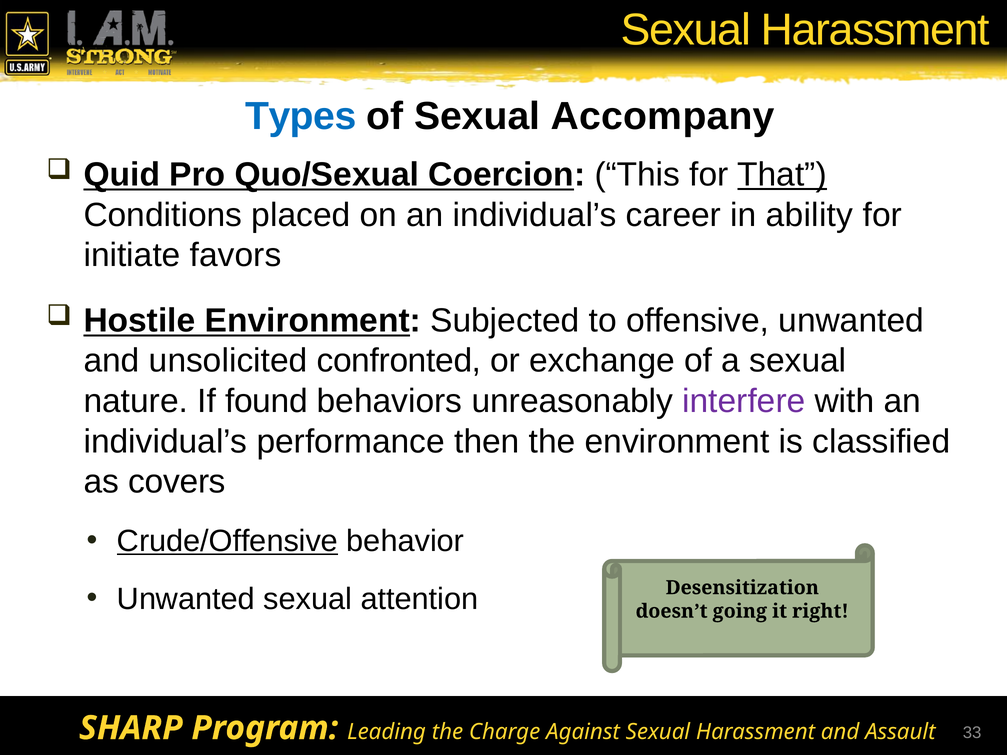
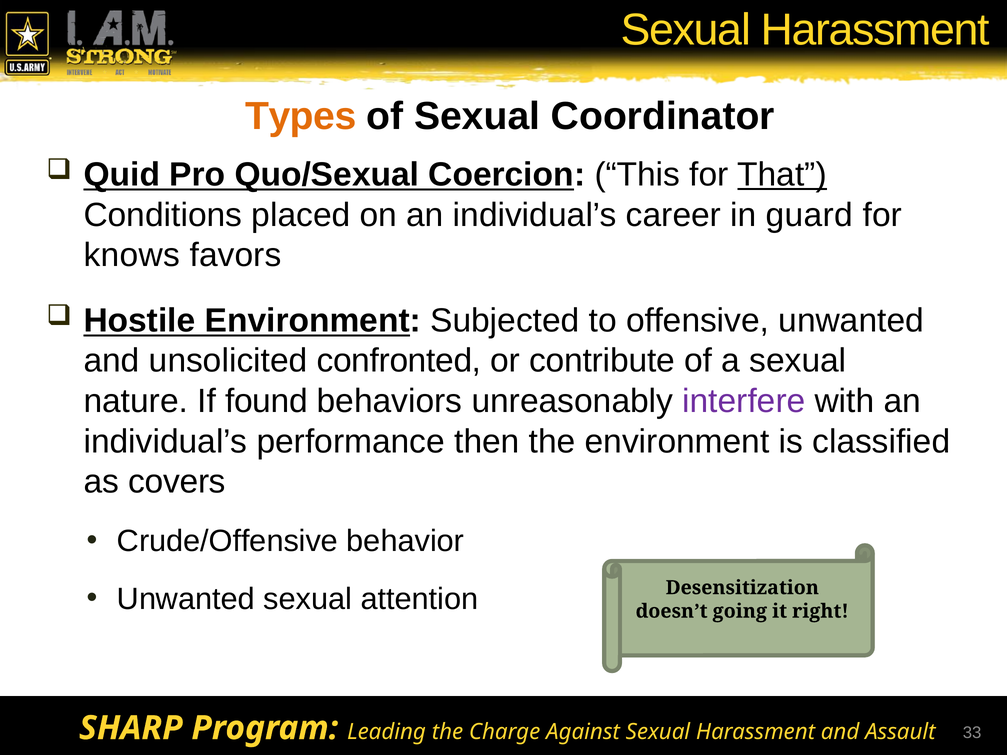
Types colour: blue -> orange
Accompany: Accompany -> Coordinator
ability: ability -> guard
initiate: initiate -> knows
exchange: exchange -> contribute
Crude/Offensive underline: present -> none
